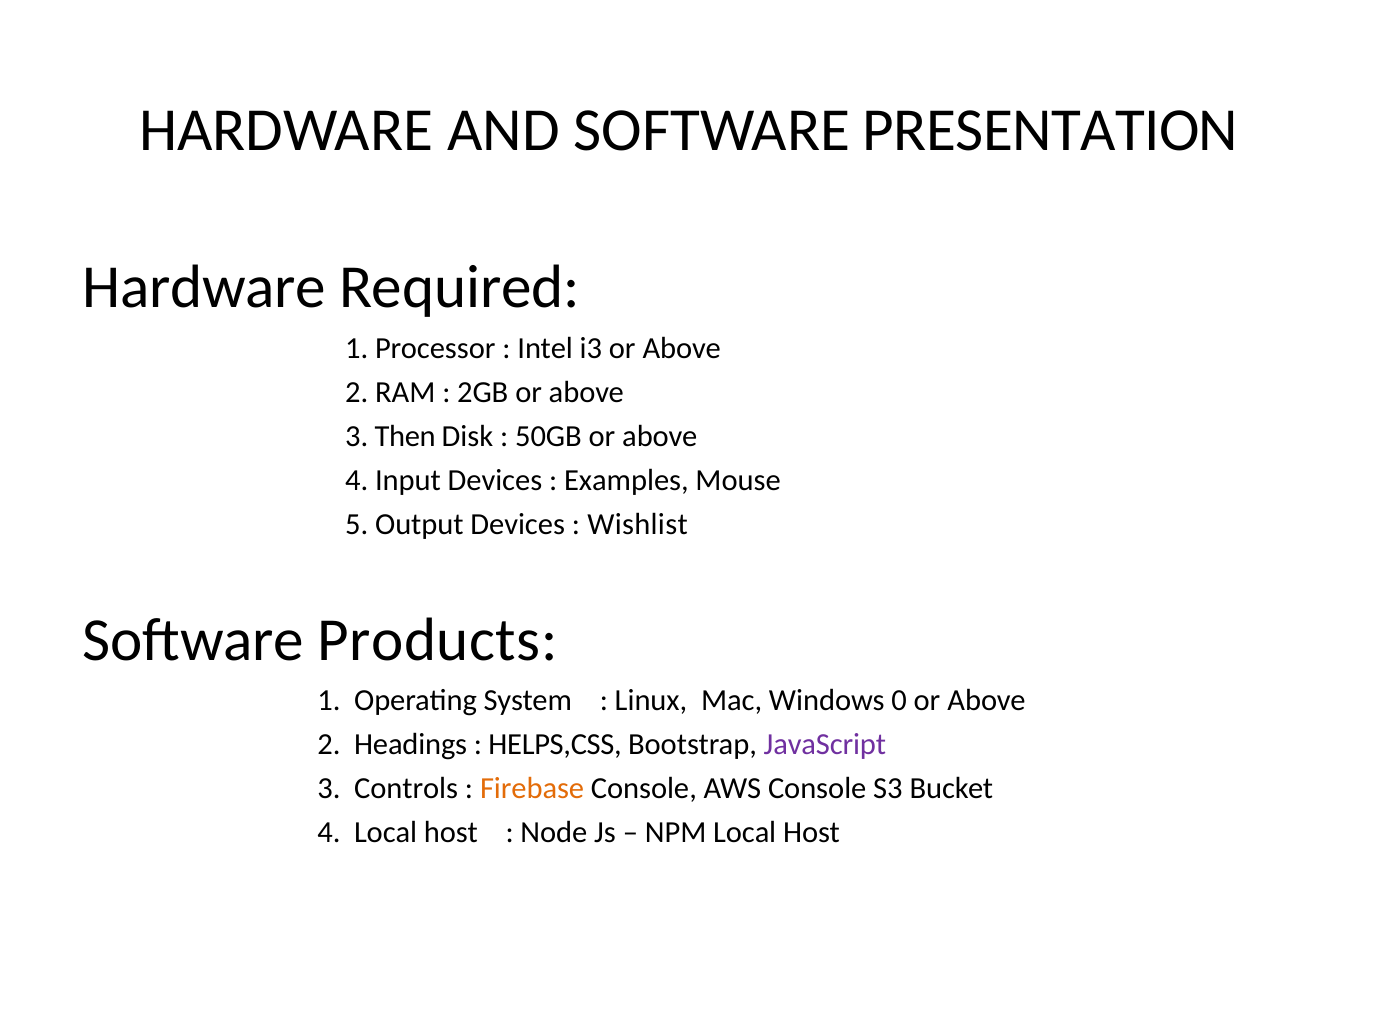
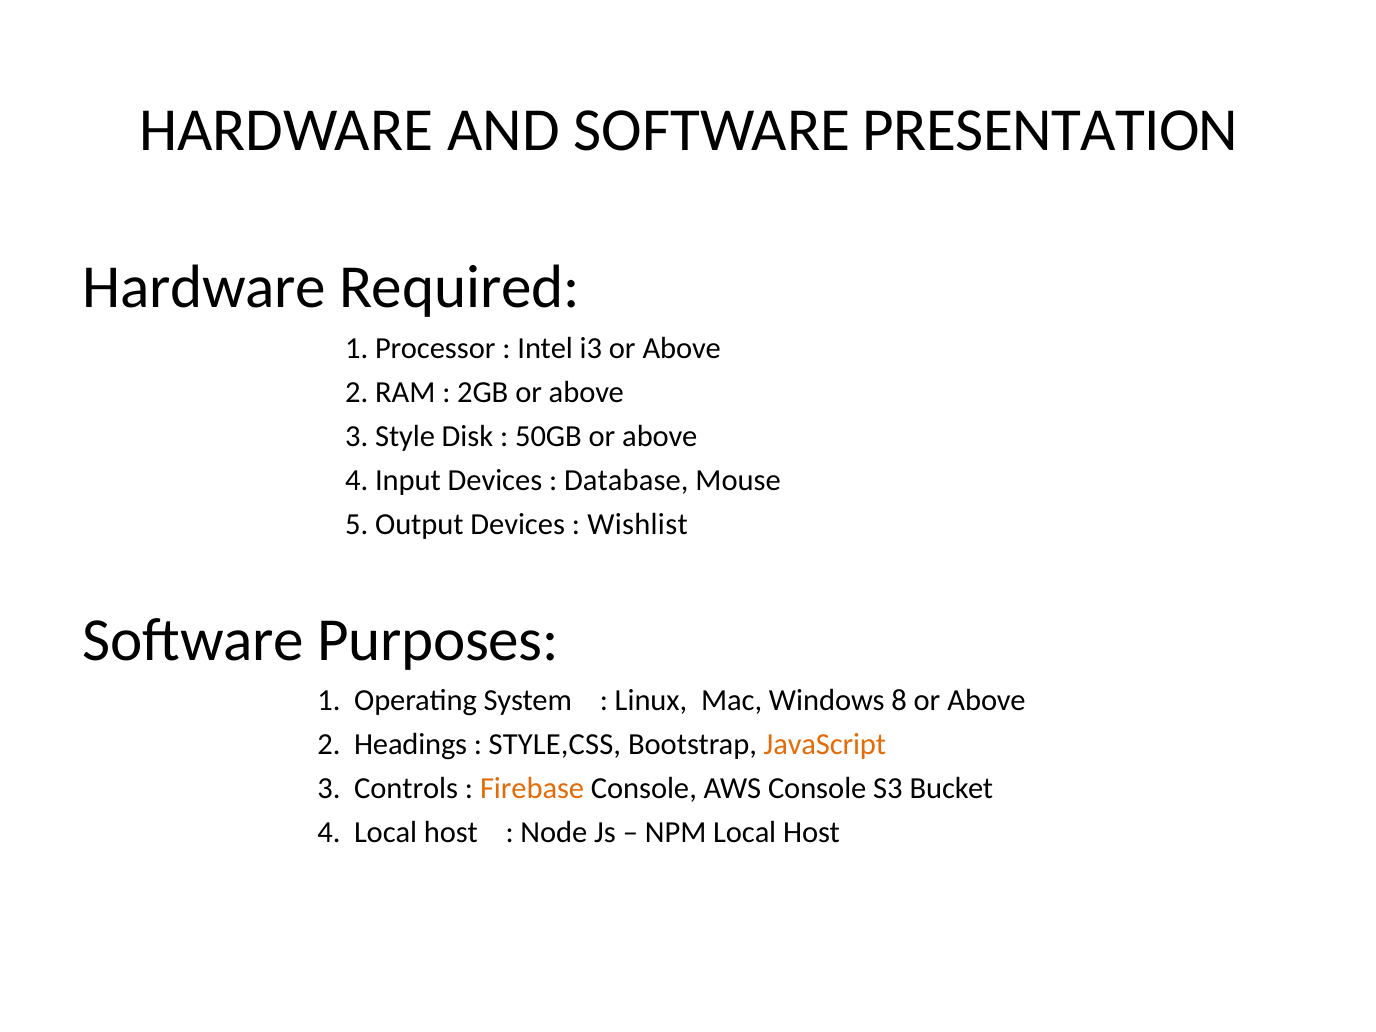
Then: Then -> Style
Examples: Examples -> Database
Products: Products -> Purposes
0: 0 -> 8
HELPS,CSS: HELPS,CSS -> STYLE,CSS
JavaScript colour: purple -> orange
